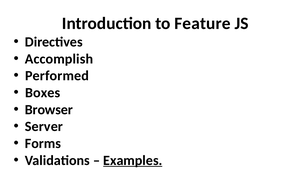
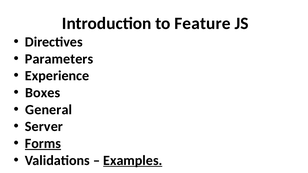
Accomplish: Accomplish -> Parameters
Performed: Performed -> Experience
Browser: Browser -> General
Forms underline: none -> present
